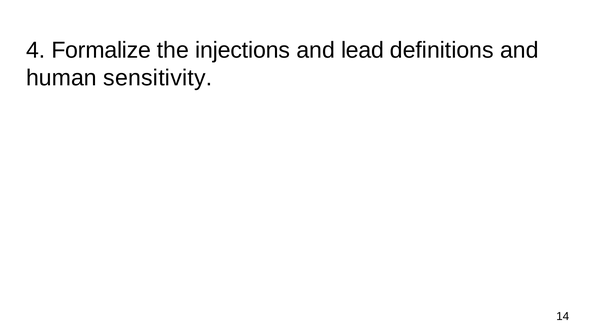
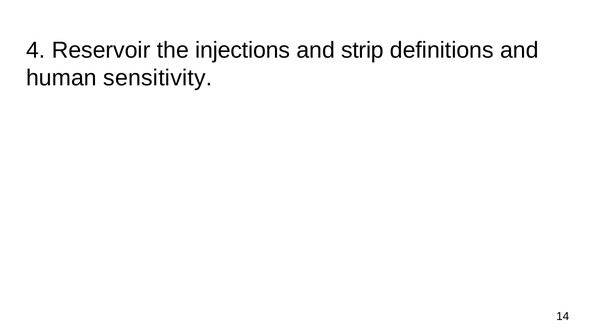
Formalize: Formalize -> Reservoir
lead: lead -> strip
